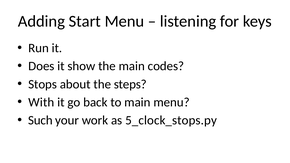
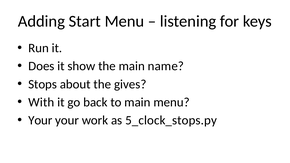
codes: codes -> name
steps: steps -> gives
Such at (40, 120): Such -> Your
